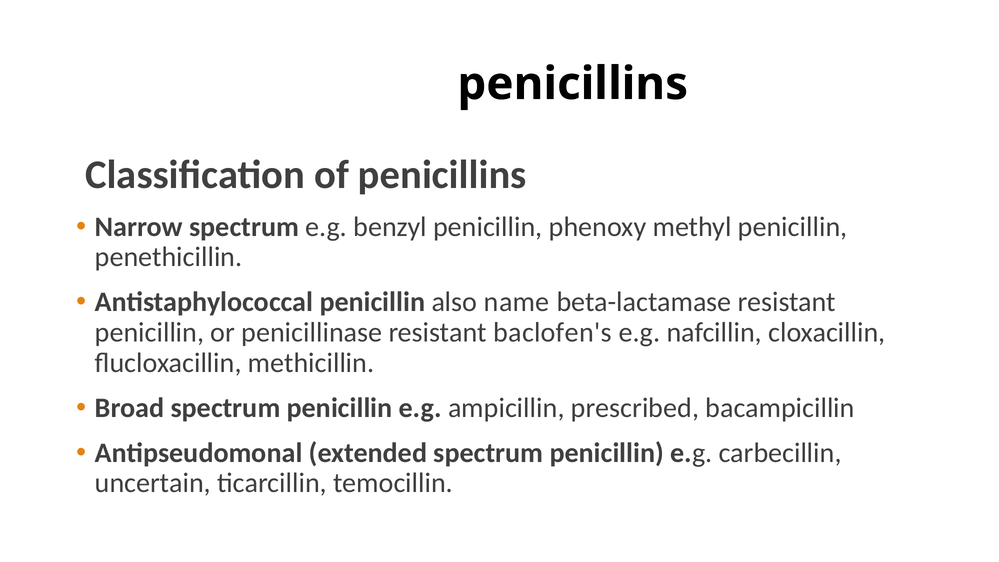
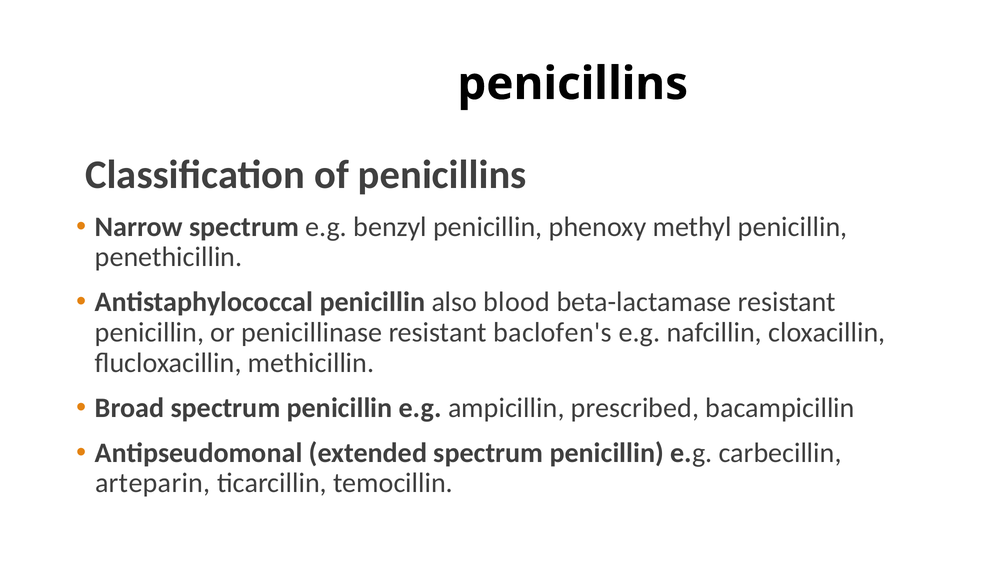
name: name -> blood
uncertain: uncertain -> arteparin
